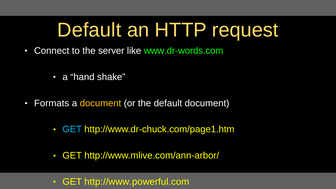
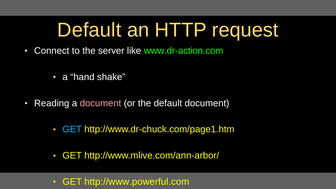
www.dr-words.com: www.dr-words.com -> www.dr-action.com
Formats: Formats -> Reading
document at (101, 103) colour: yellow -> pink
